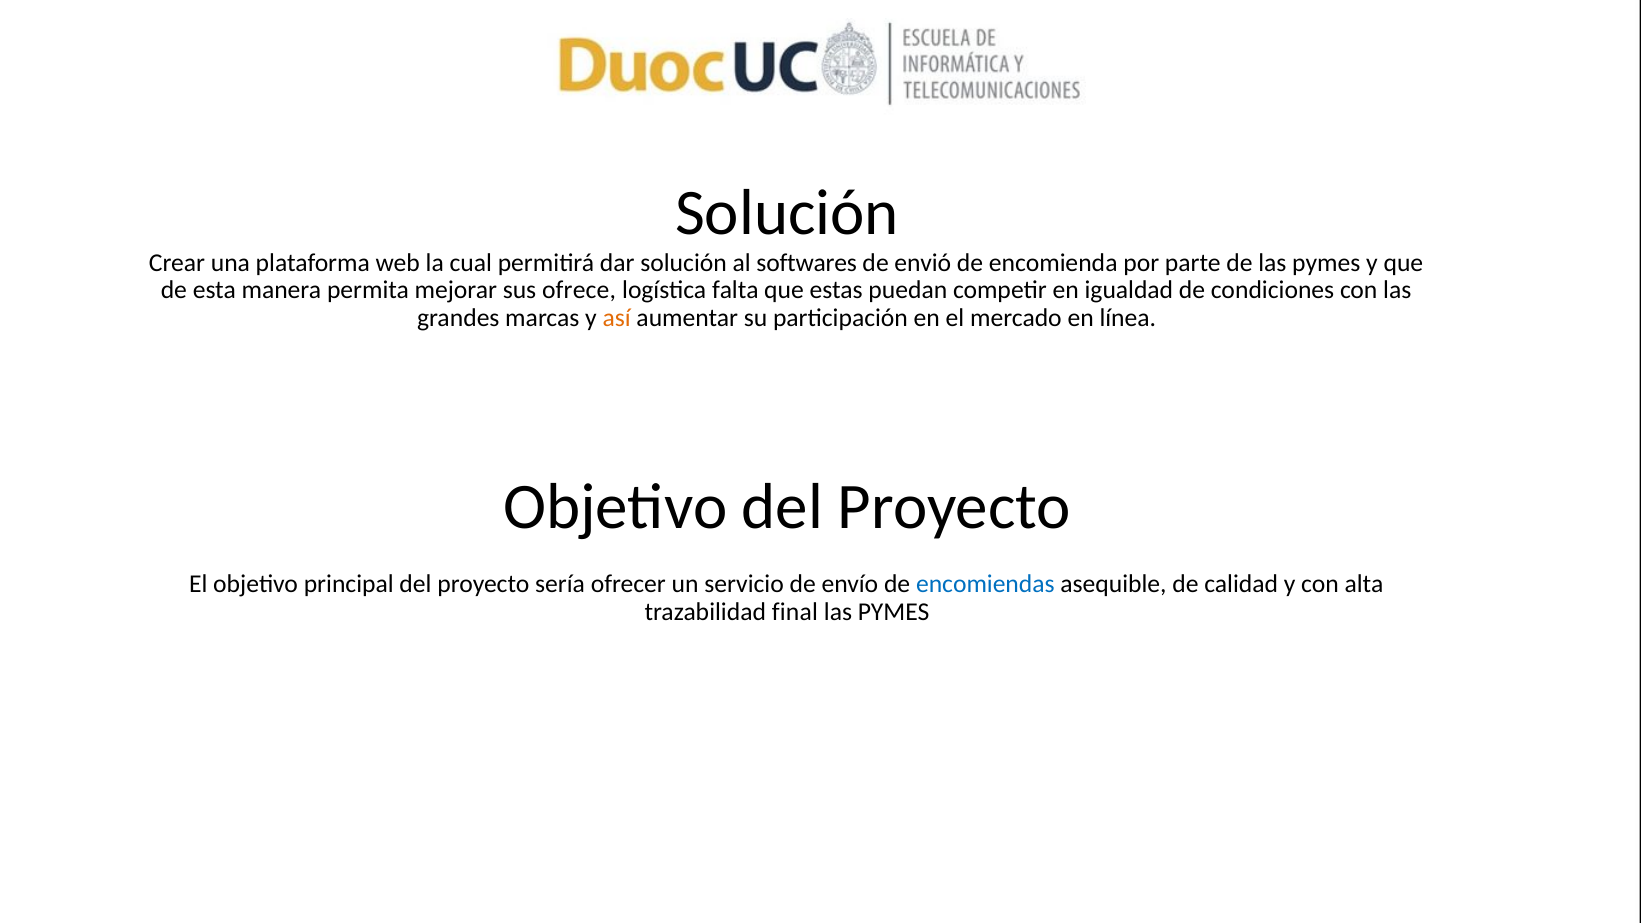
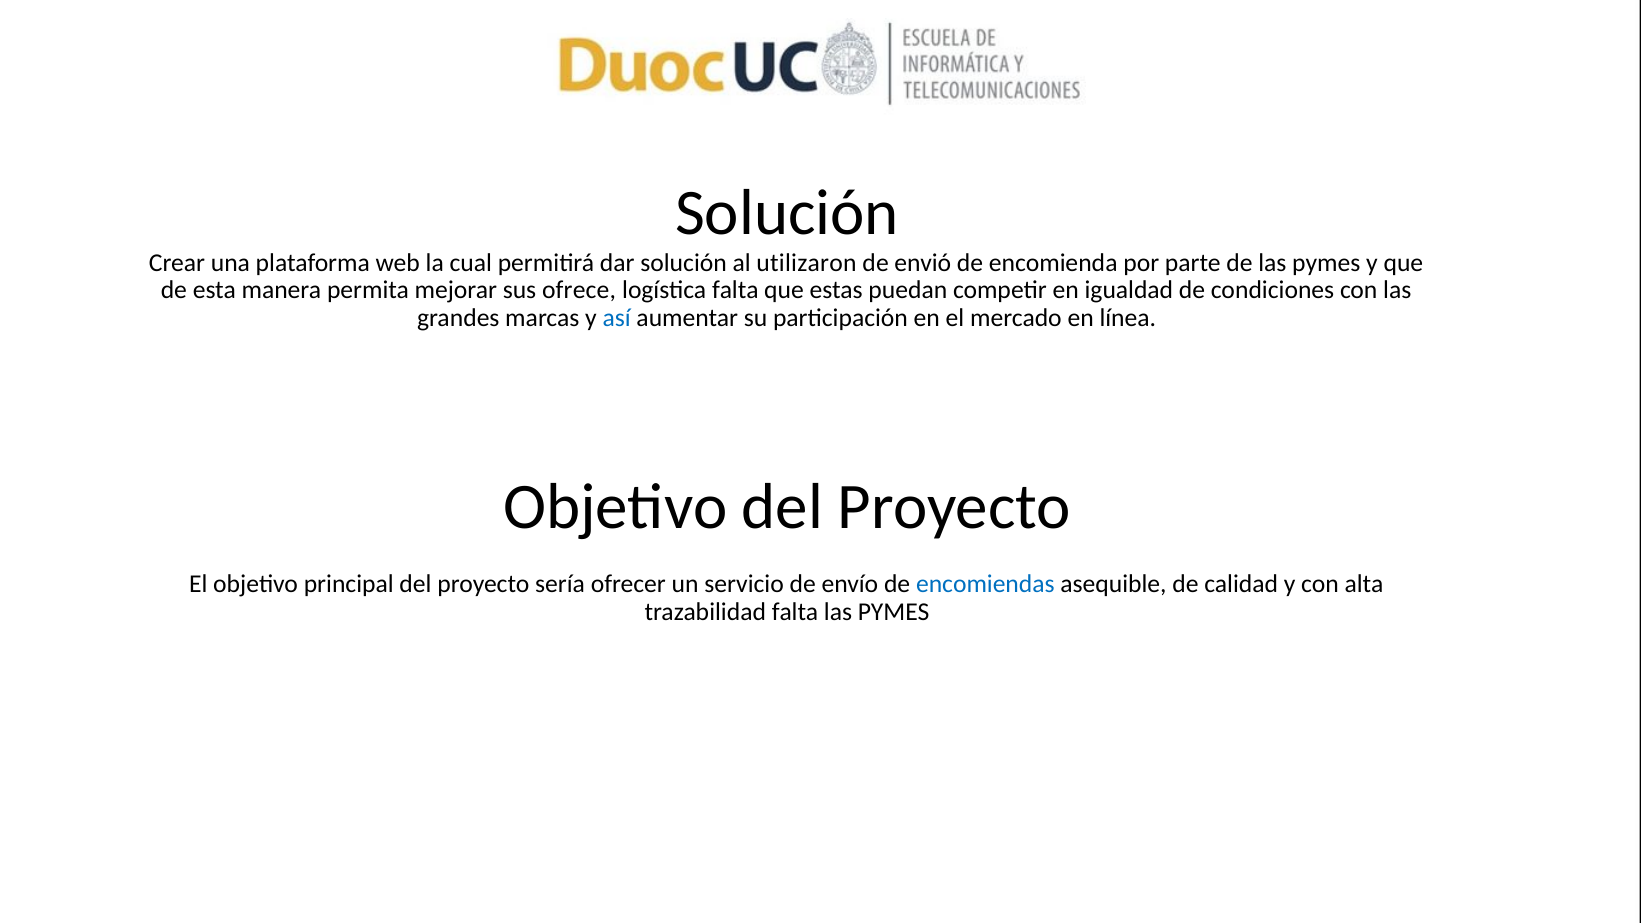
softwares: softwares -> utilizaron
así colour: orange -> blue
trazabilidad final: final -> falta
